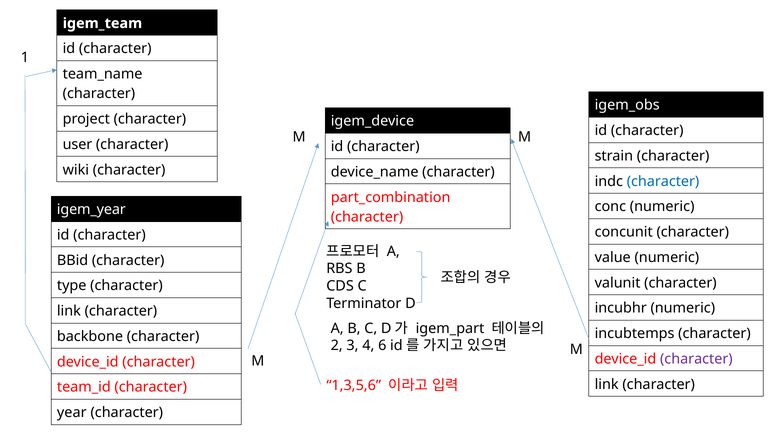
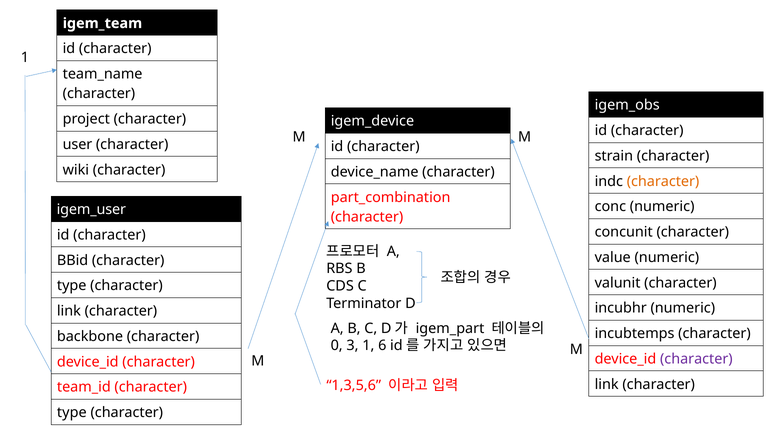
character at (663, 182) colour: blue -> orange
igem_year: igem_year -> igem_user
2: 2 -> 0
3 4: 4 -> 1
year at (72, 413): year -> type
